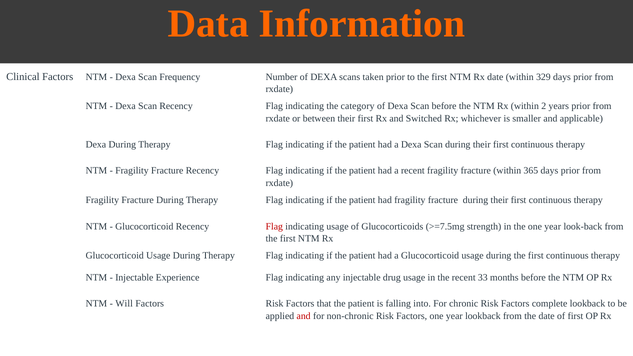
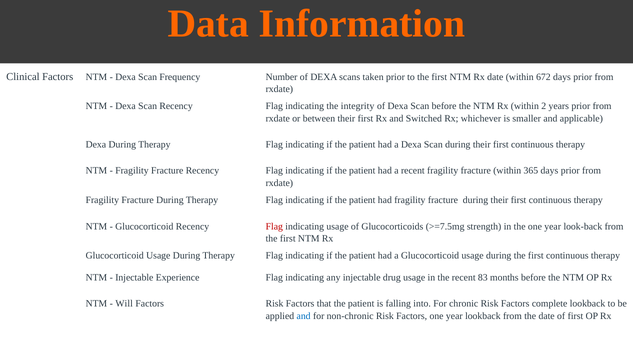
329: 329 -> 672
category: category -> integrity
33: 33 -> 83
and at (304, 316) colour: red -> blue
